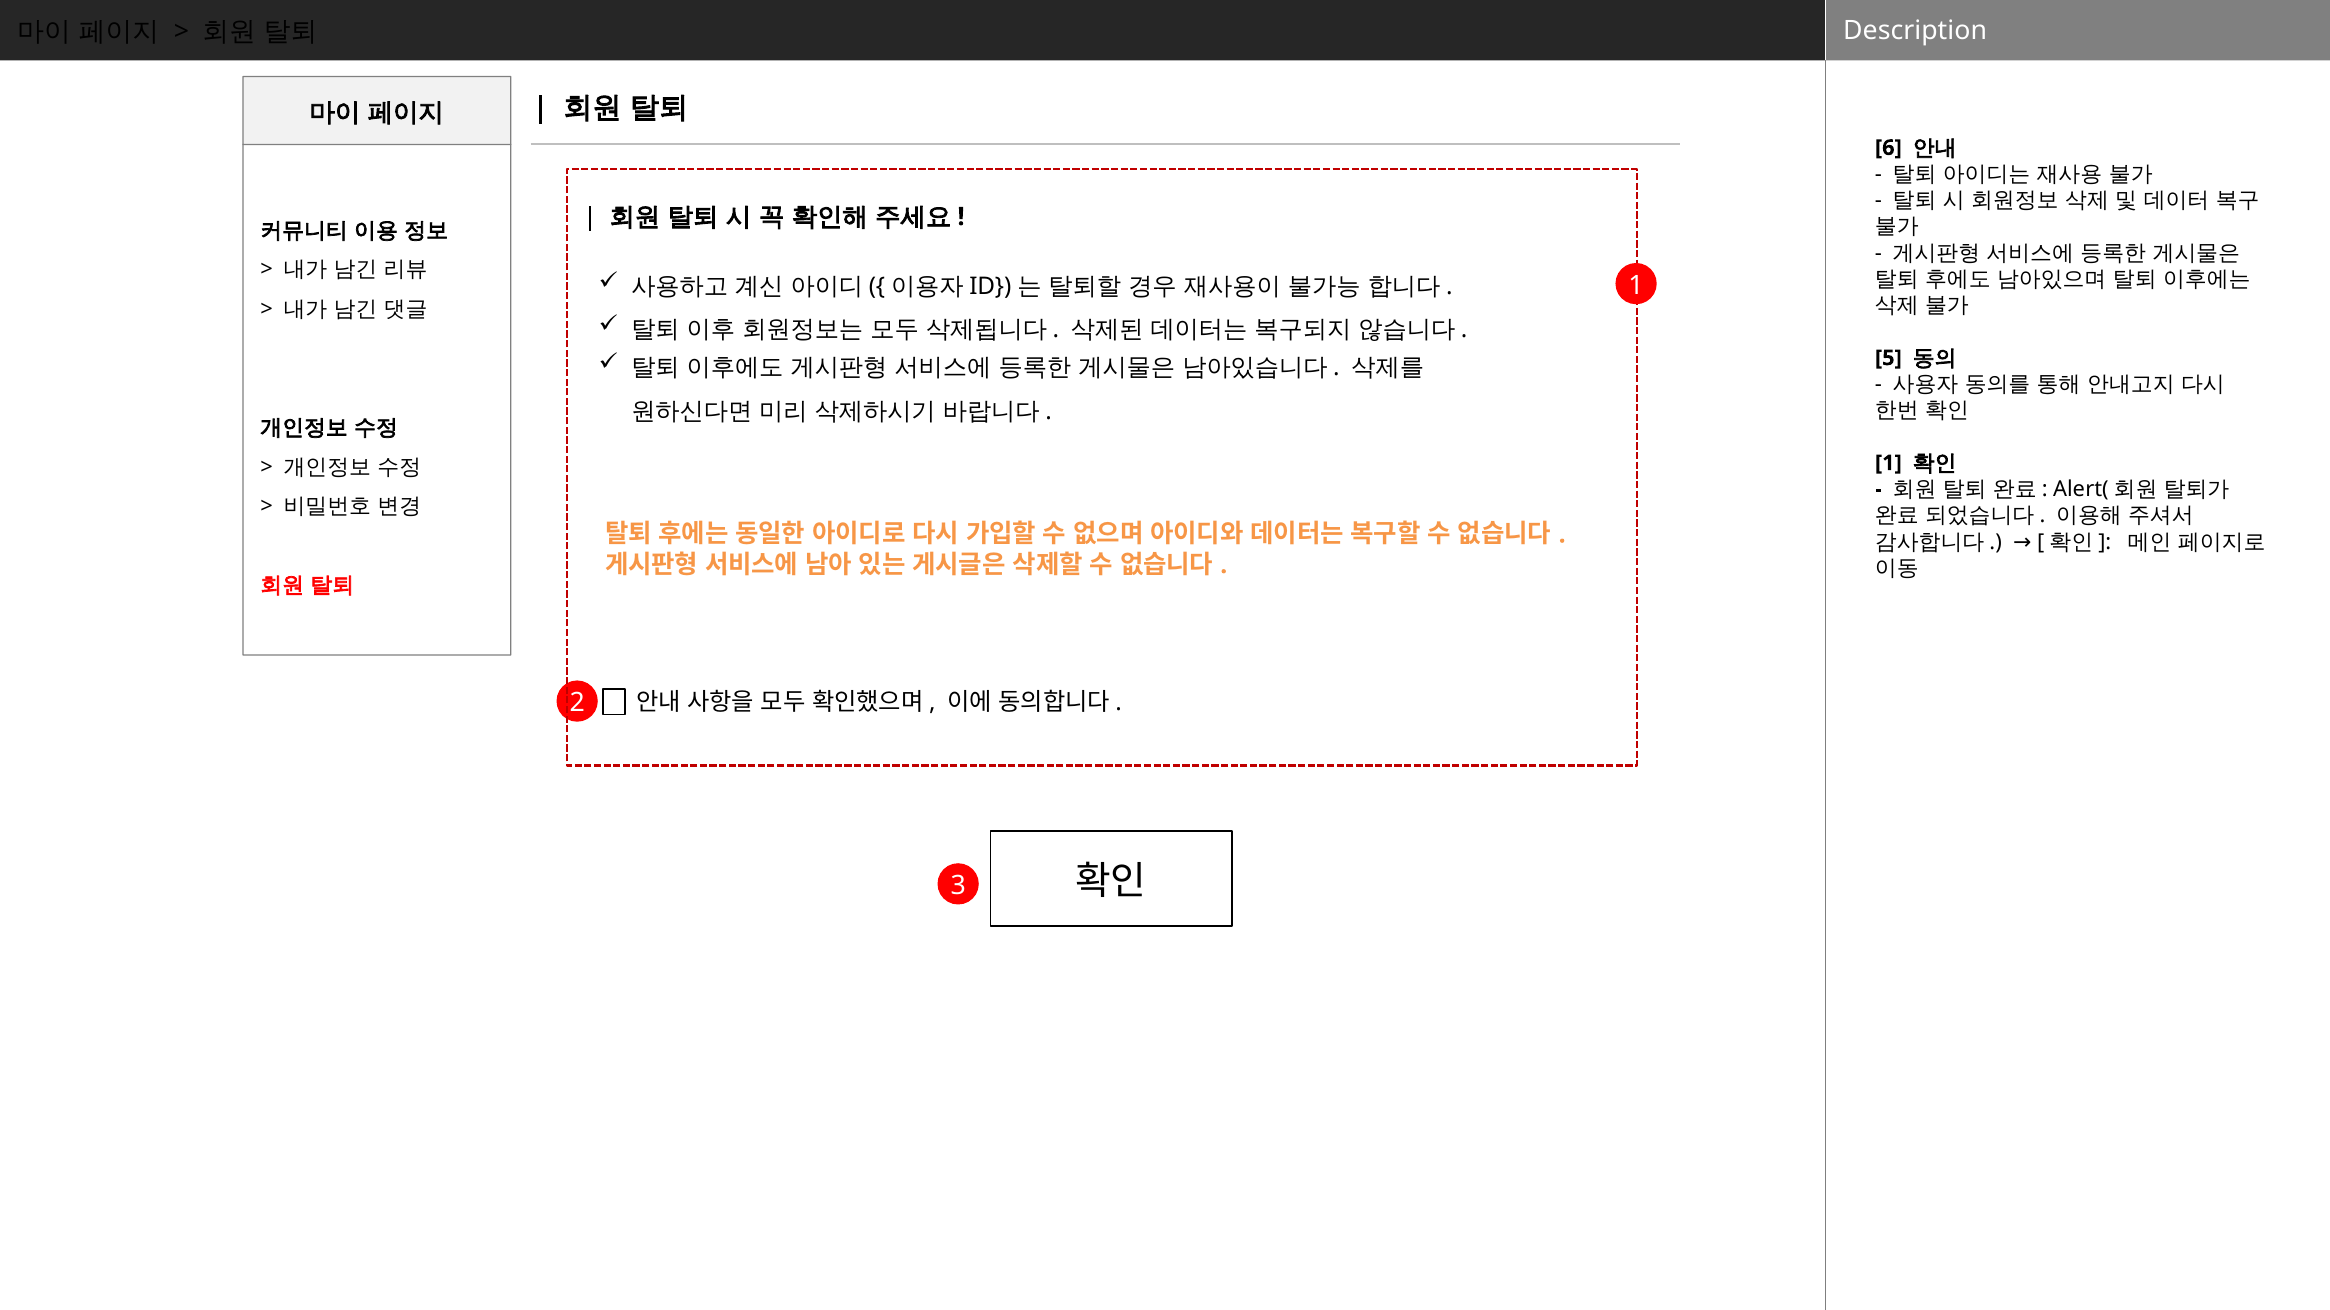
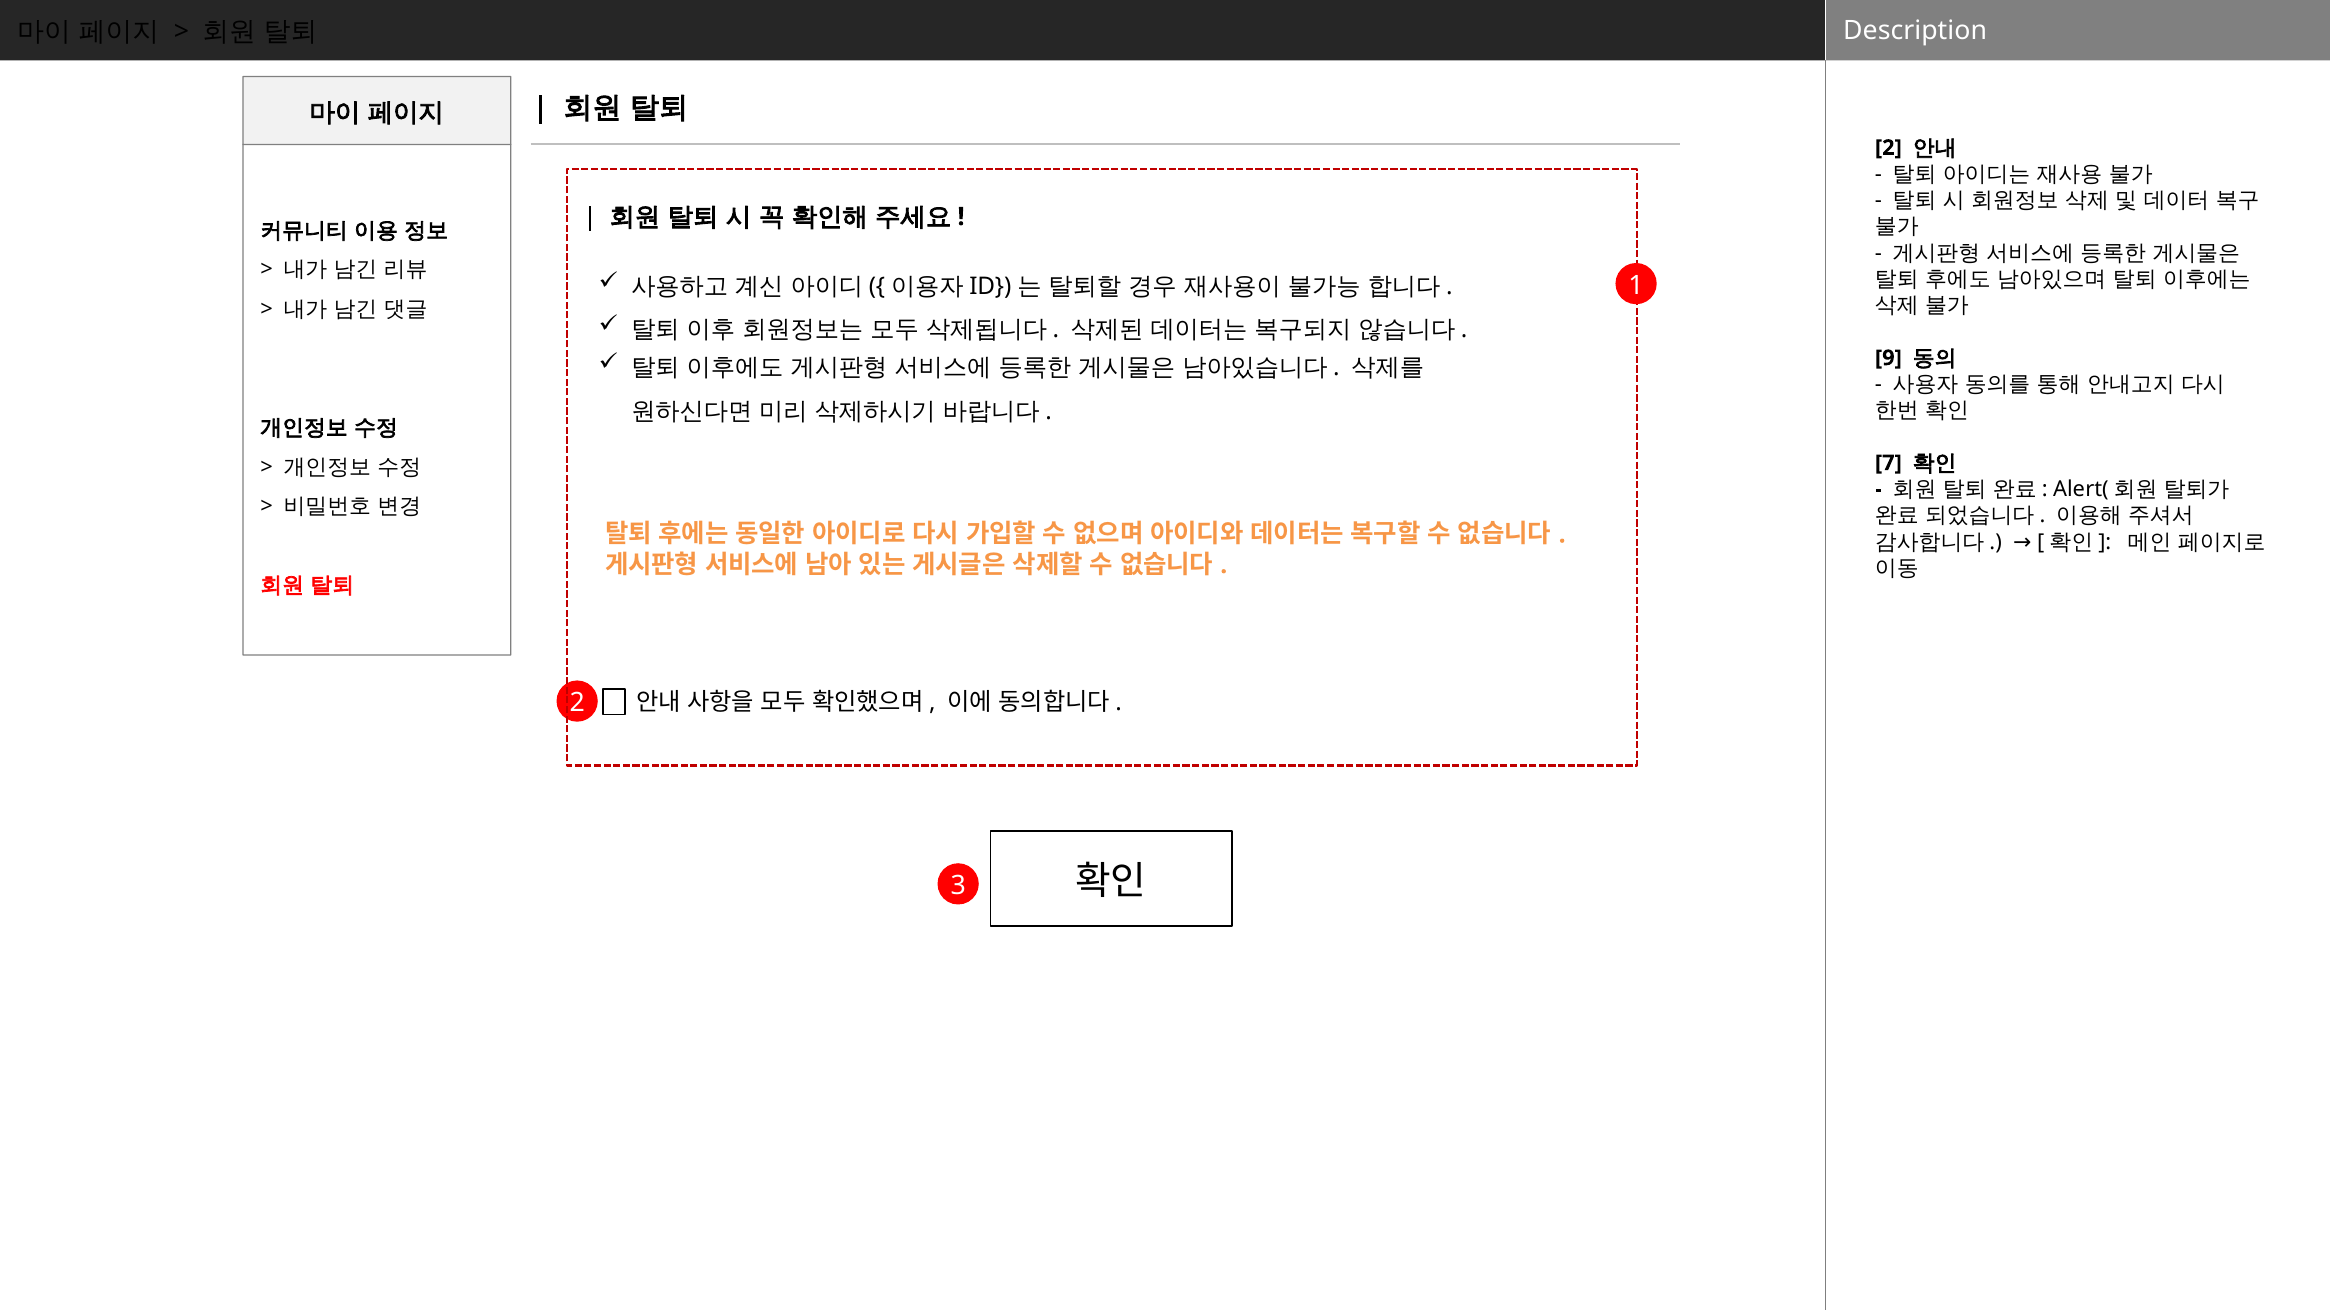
6 at (1888, 148): 6 -> 2
5: 5 -> 9
1 at (1888, 463): 1 -> 7
